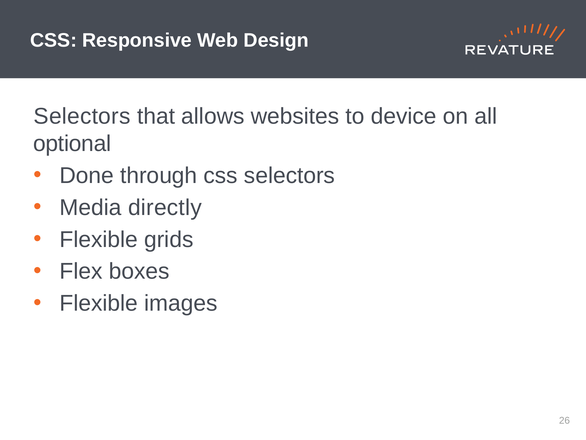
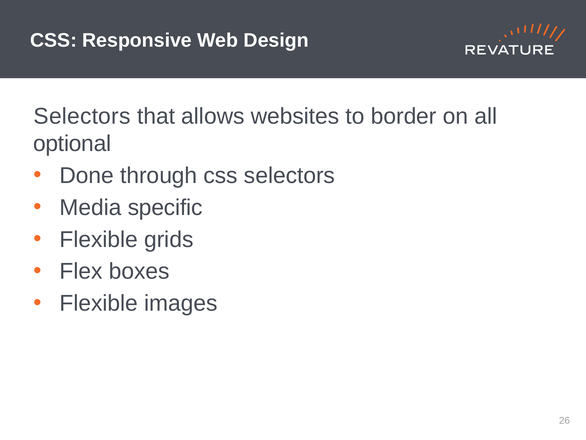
device: device -> border
directly: directly -> specific
